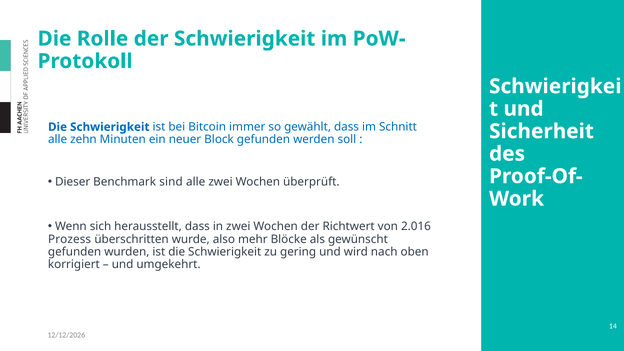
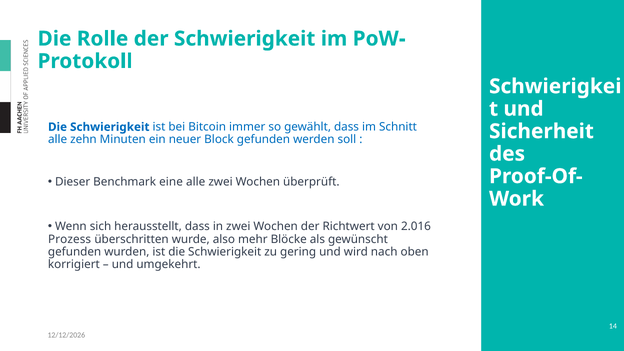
sind: sind -> eine
